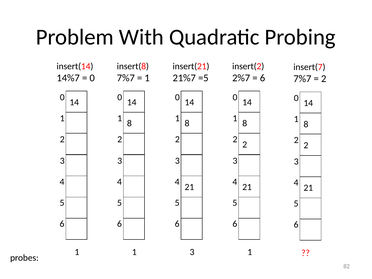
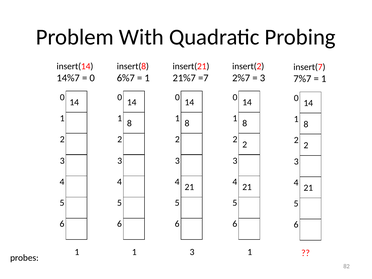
7%7 at (126, 78): 7%7 -> 6%7
=5: =5 -> =7
6 at (263, 78): 6 -> 3
2 at (324, 79): 2 -> 1
